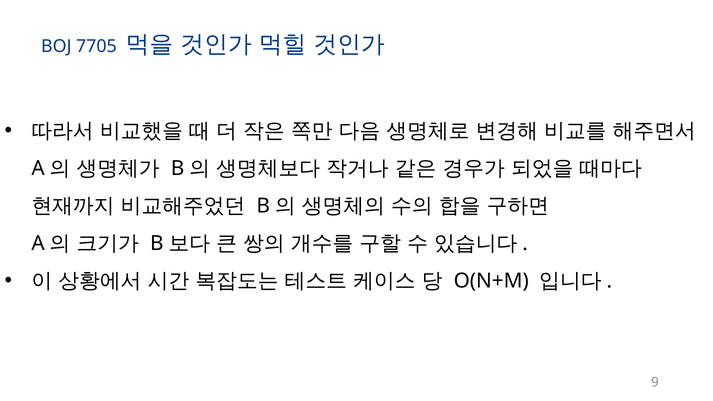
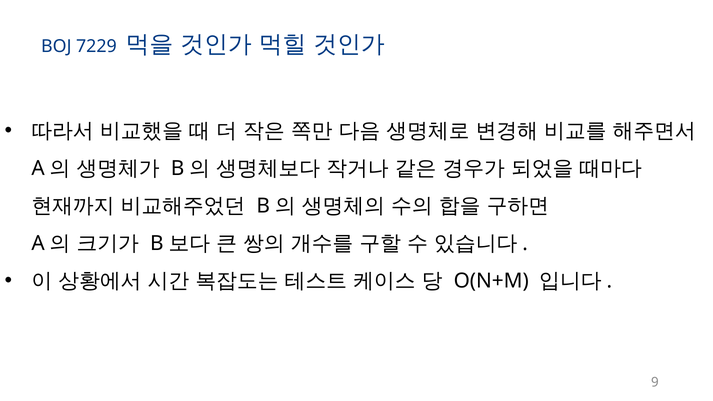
7705: 7705 -> 7229
